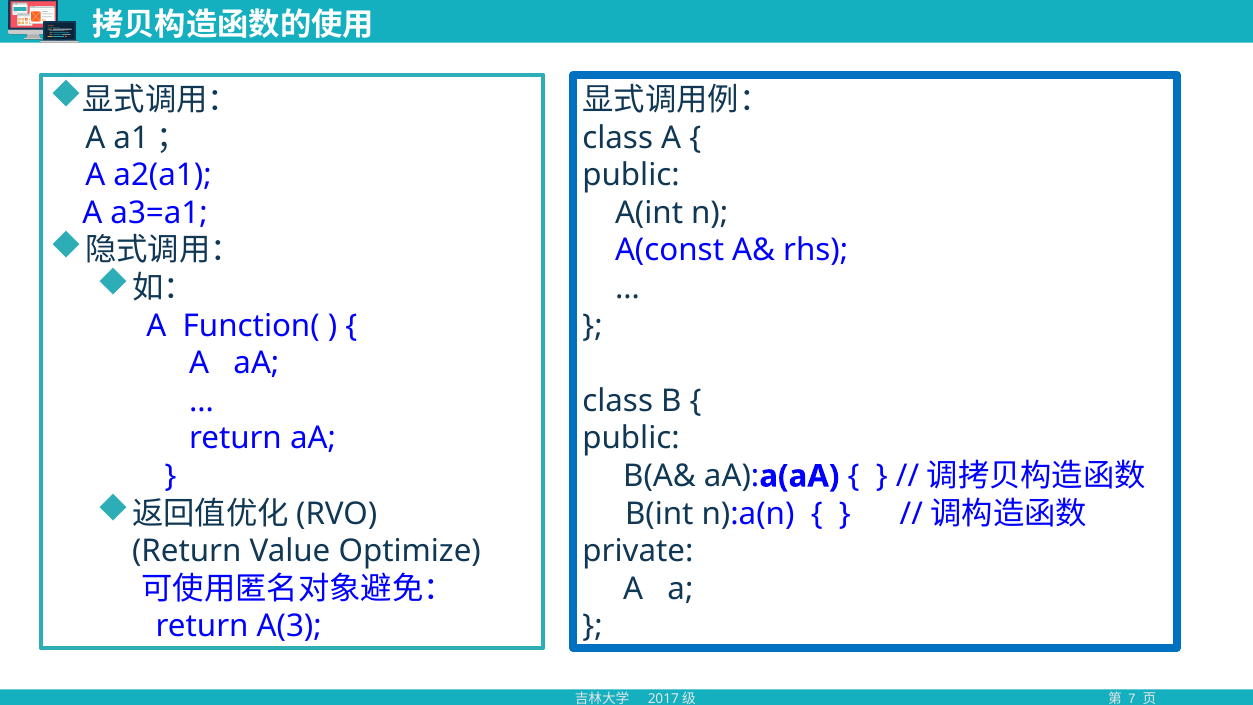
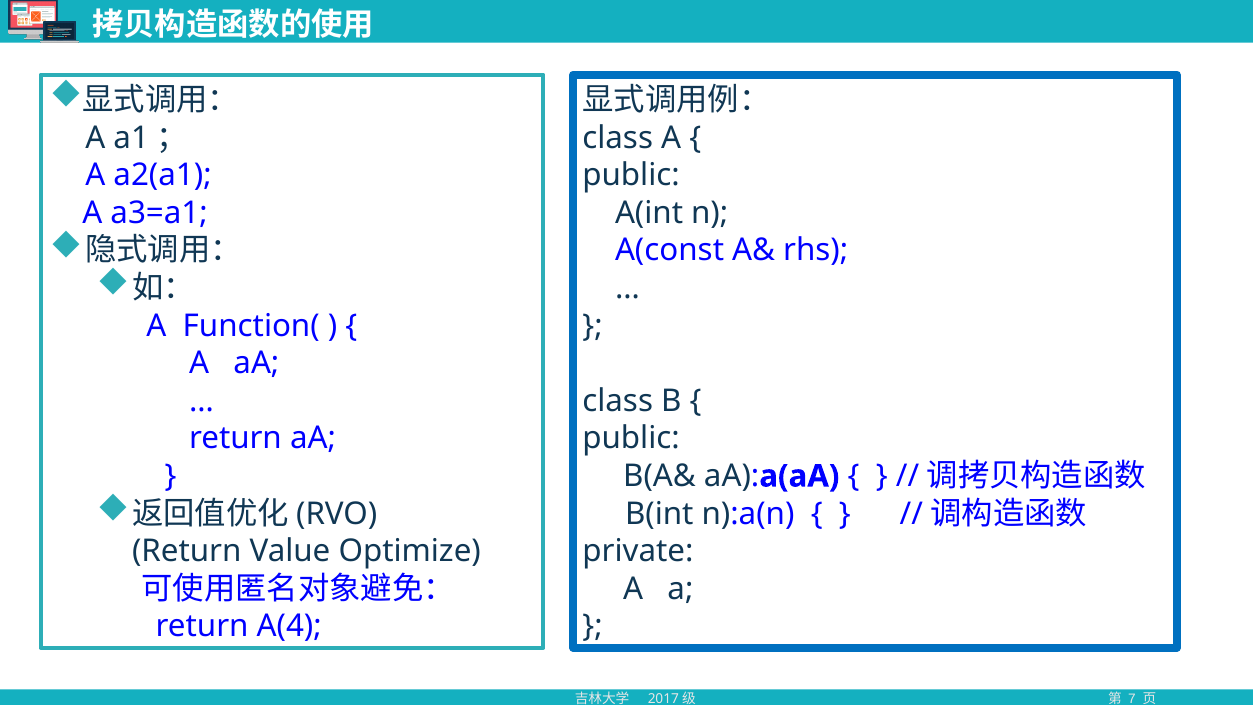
A(3: A(3 -> A(4
